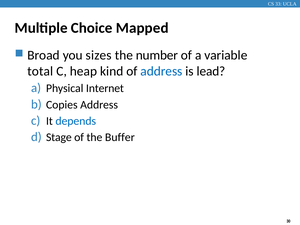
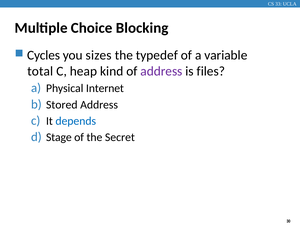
Mapped: Mapped -> Blocking
Broad: Broad -> Cycles
number: number -> typedef
address at (161, 71) colour: blue -> purple
lead: lead -> files
Copies: Copies -> Stored
Buffer: Buffer -> Secret
